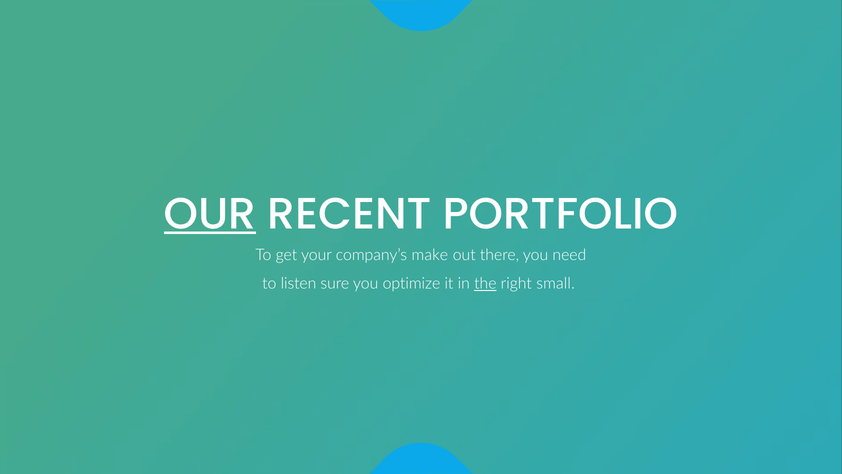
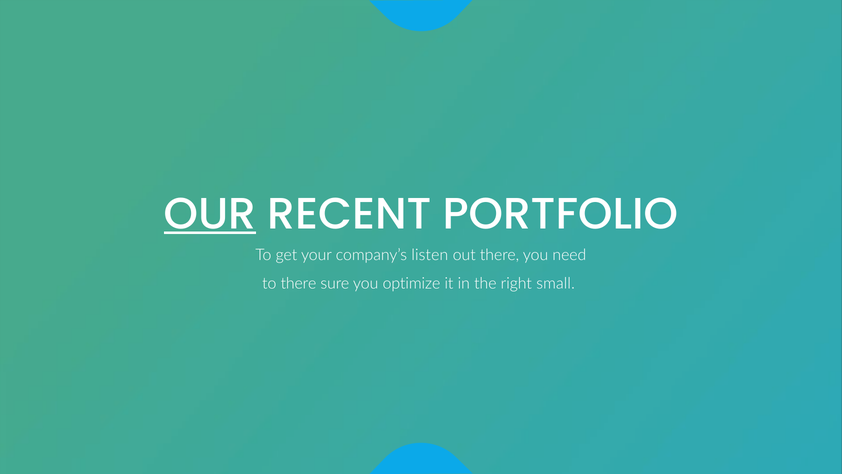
make: make -> listen
to listen: listen -> there
the underline: present -> none
